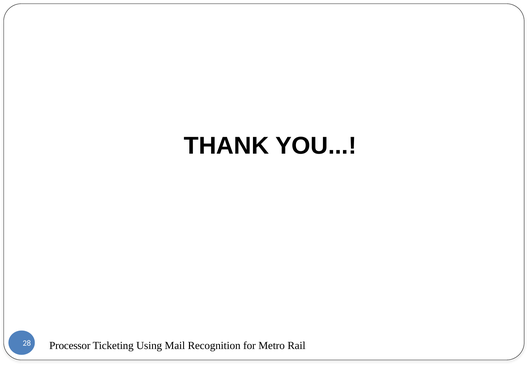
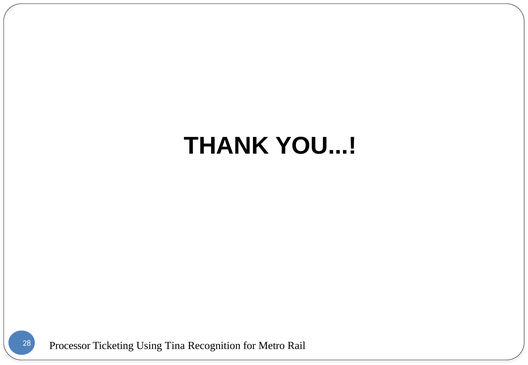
Mail: Mail -> Tina
